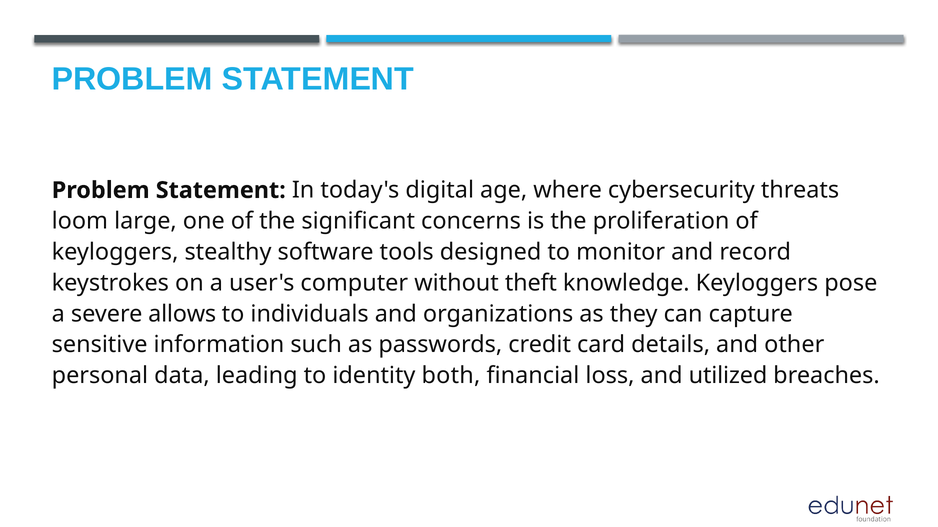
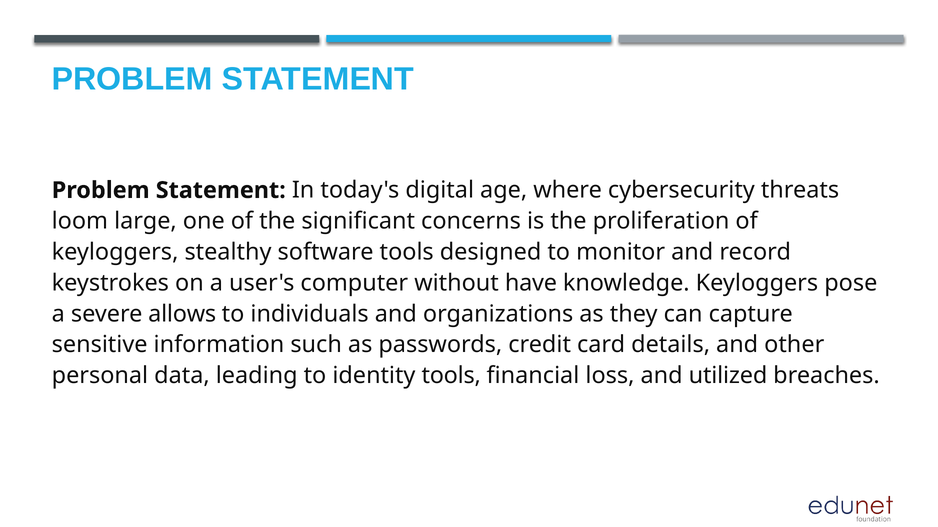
theft: theft -> have
identity both: both -> tools
